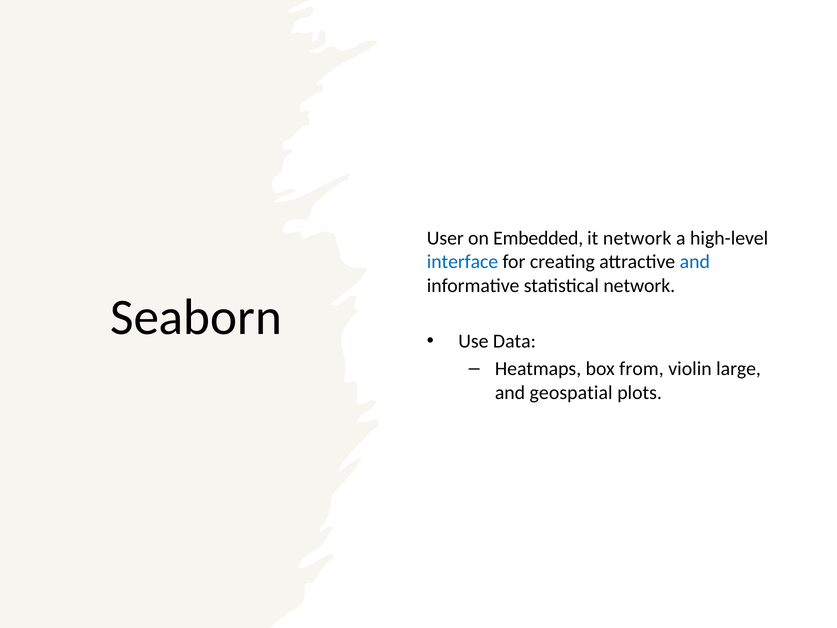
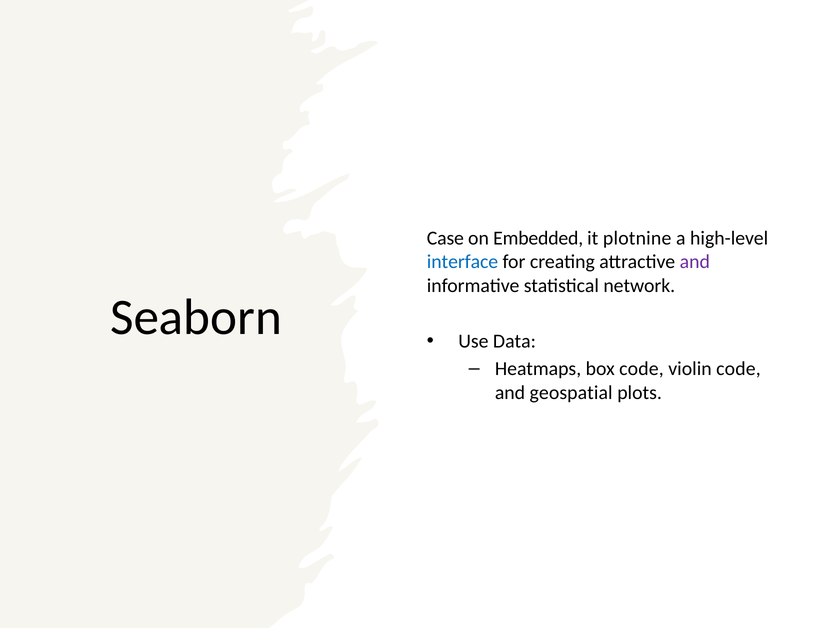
User: User -> Case
it network: network -> plotnine
and at (695, 262) colour: blue -> purple
box from: from -> code
violin large: large -> code
